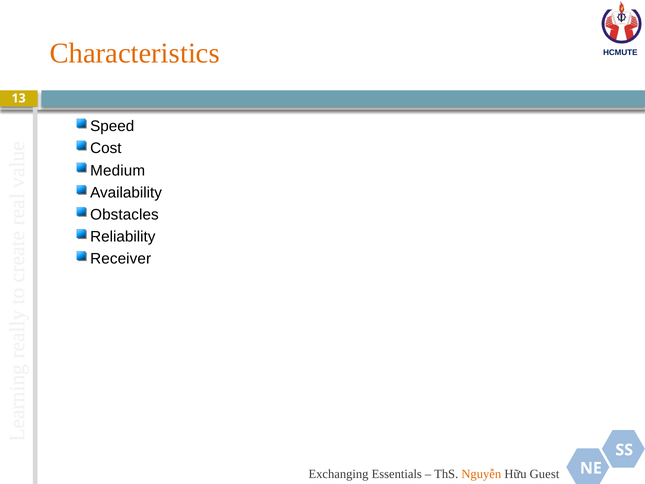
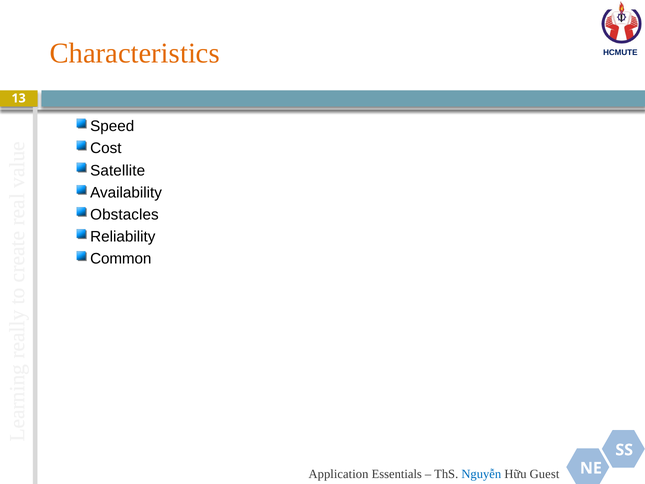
Medium: Medium -> Satellite
Receiver: Receiver -> Common
Exchanging: Exchanging -> Application
Nguyễn colour: orange -> blue
